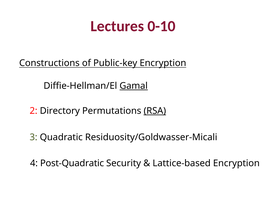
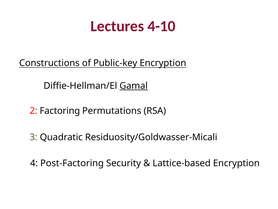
0-10: 0-10 -> 4-10
Directory: Directory -> Factoring
RSA underline: present -> none
Post-Quadratic: Post-Quadratic -> Post-Factoring
